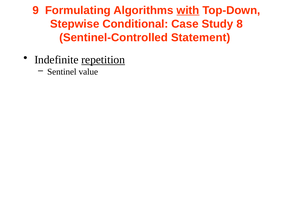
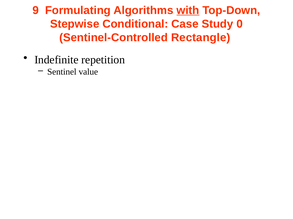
8: 8 -> 0
Statement: Statement -> Rectangle
repetition underline: present -> none
